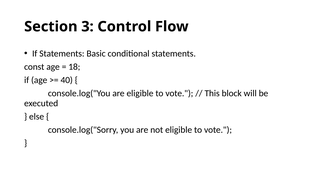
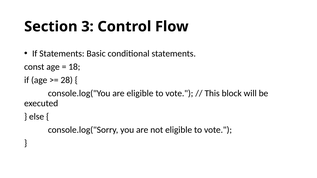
40: 40 -> 28
